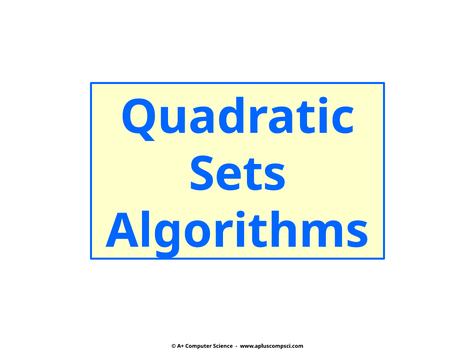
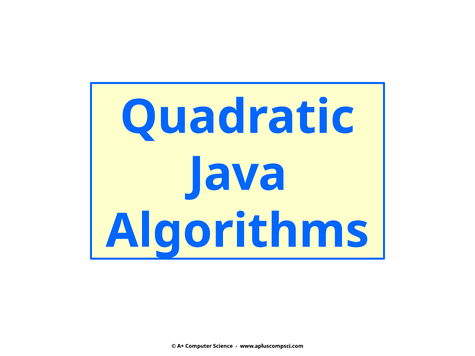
Sets: Sets -> Java
